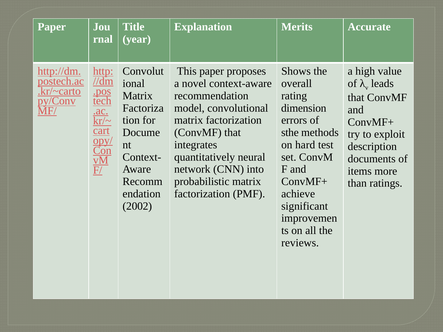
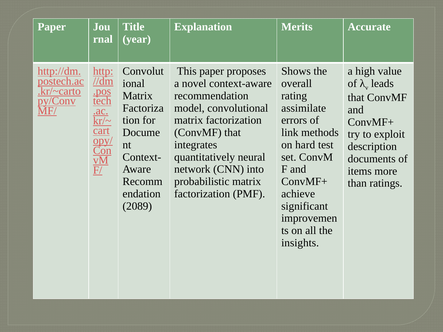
dimension: dimension -> assimilate
sthe: sthe -> link
2002: 2002 -> 2089
reviews: reviews -> insights
